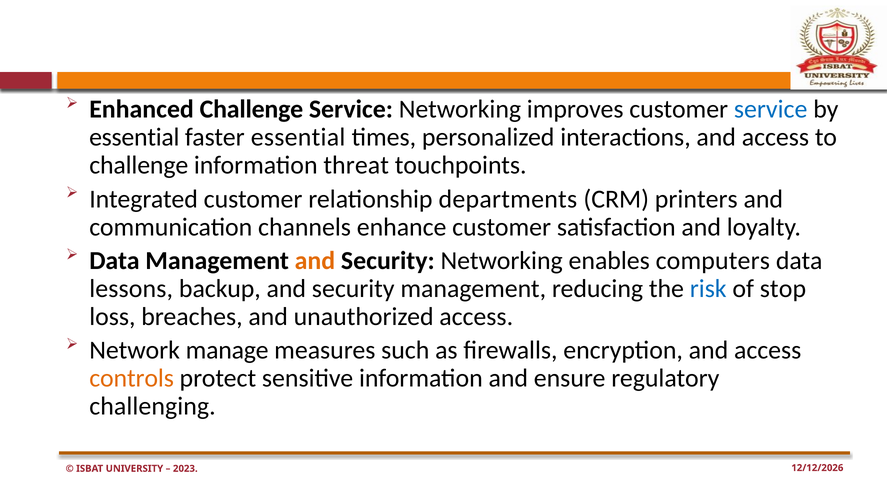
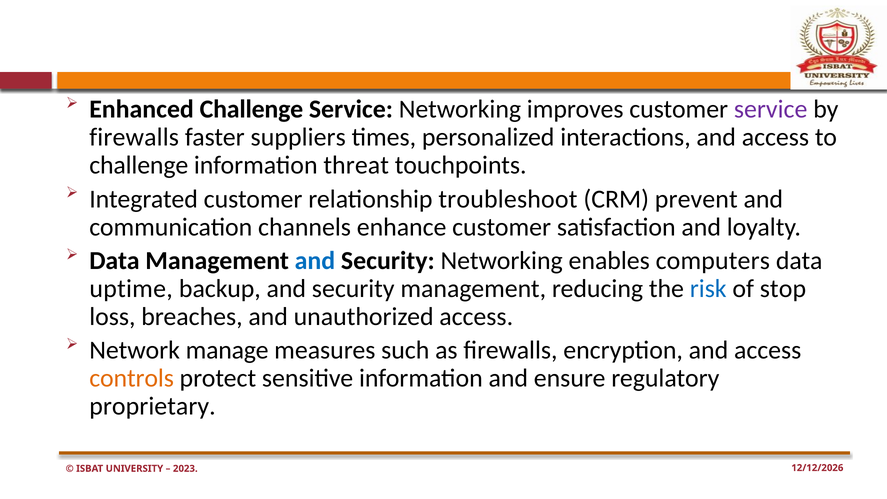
service at (771, 109) colour: blue -> purple
essential at (134, 137): essential -> firewalls
faster essential: essential -> suppliers
departments: departments -> troubleshoot
printers: printers -> prevent
and at (315, 261) colour: orange -> blue
lessons: lessons -> uptime
challenging: challenging -> proprietary
